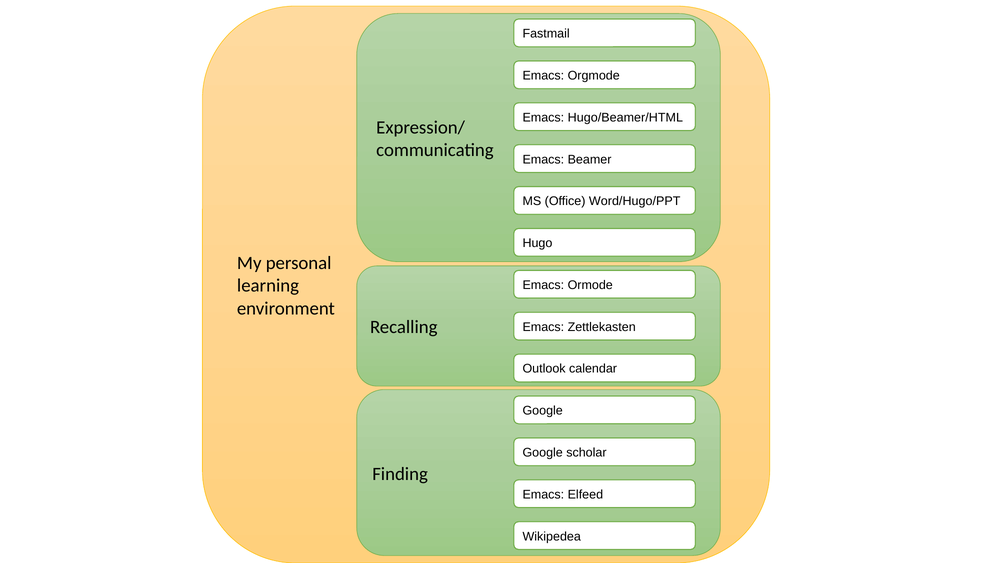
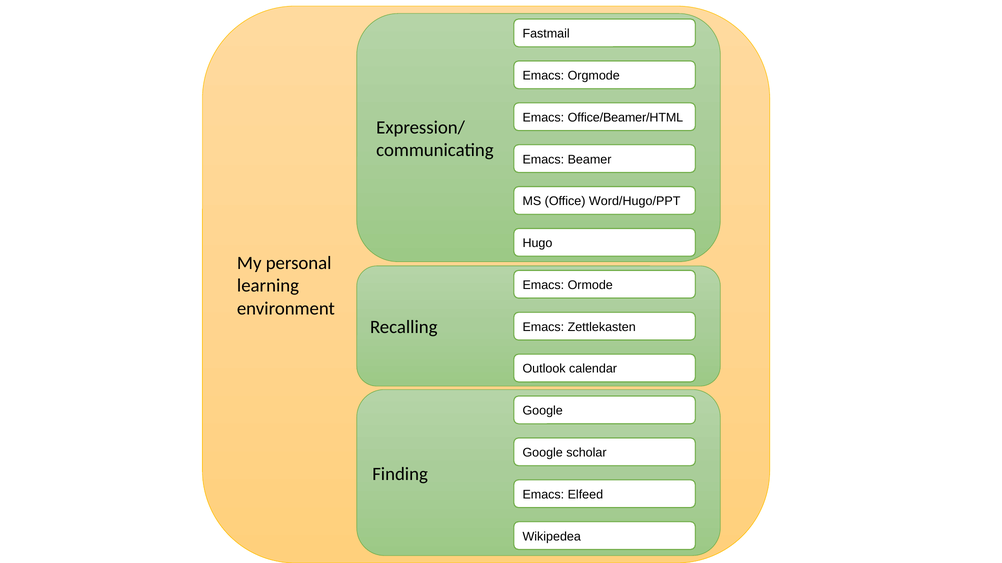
Hugo/Beamer/HTML: Hugo/Beamer/HTML -> Office/Beamer/HTML
